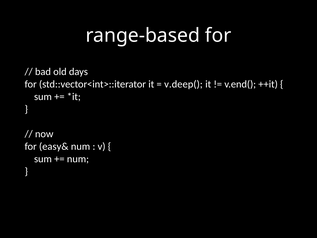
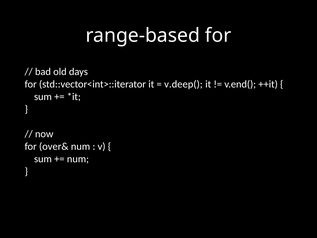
easy&: easy& -> over&
